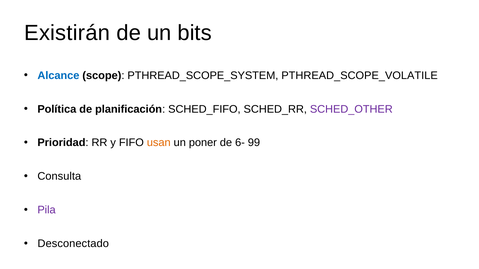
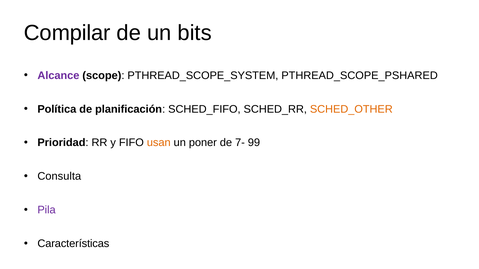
Existirán: Existirán -> Compilar
Alcance colour: blue -> purple
PTHREAD_SCOPE_VOLATILE: PTHREAD_SCOPE_VOLATILE -> PTHREAD_SCOPE_PSHARED
SCHED_OTHER colour: purple -> orange
6-: 6- -> 7-
Desconectado: Desconectado -> Características
